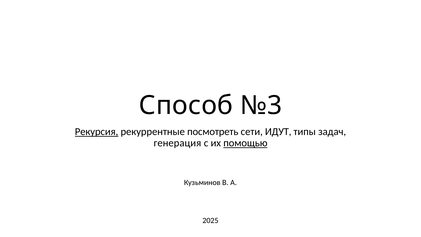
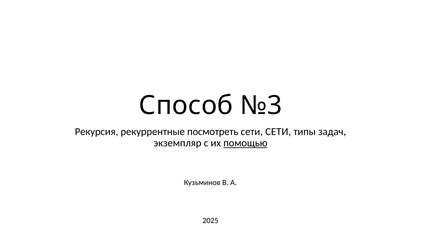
Рекурсия underline: present -> none
сети ИДУТ: ИДУТ -> СЕТИ
генерация: генерация -> экземпляр
